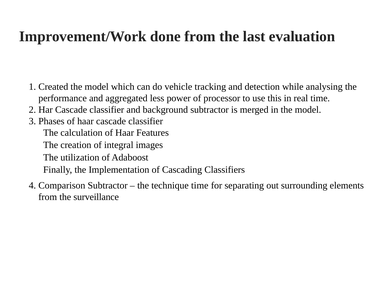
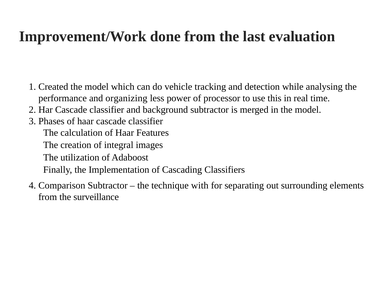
aggregated: aggregated -> organizing
technique time: time -> with
